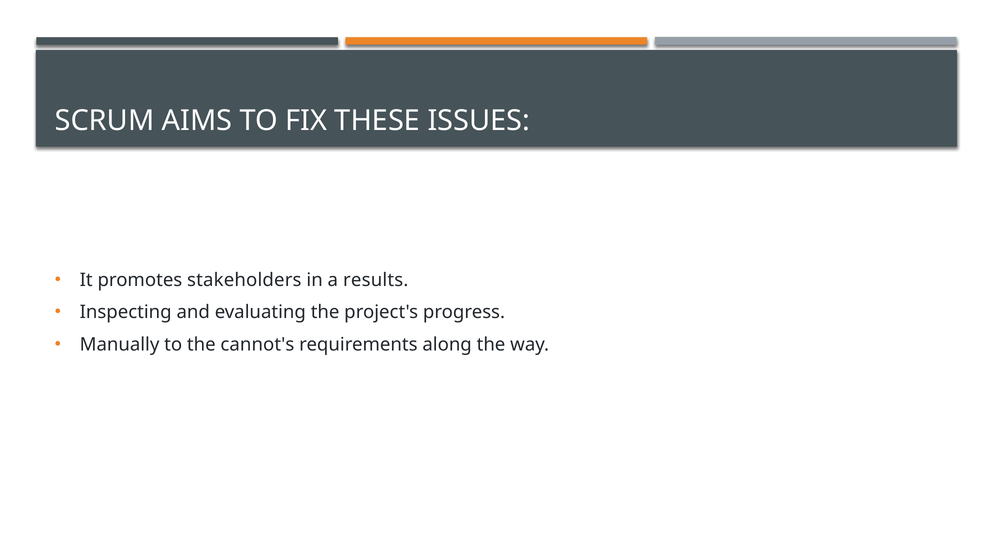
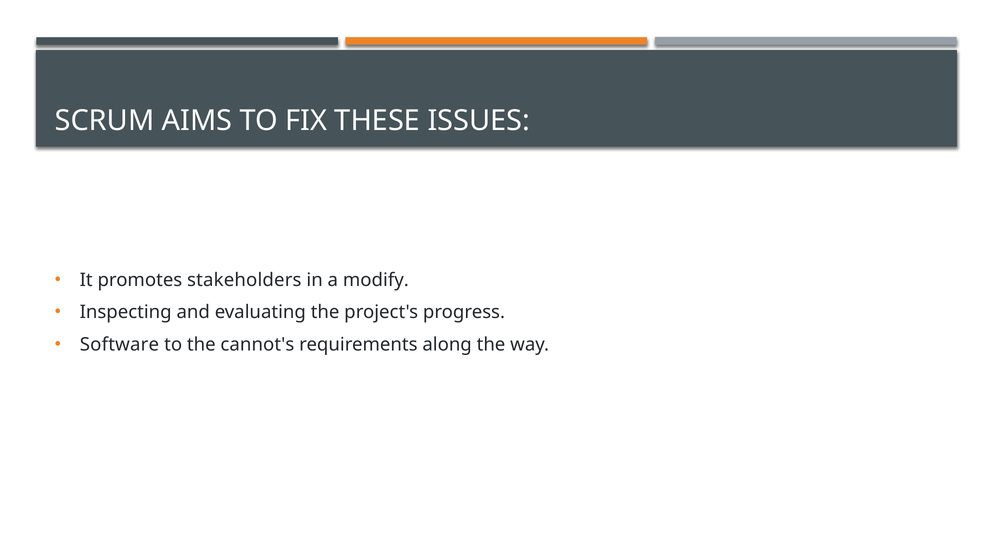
results: results -> modify
Manually: Manually -> Software
